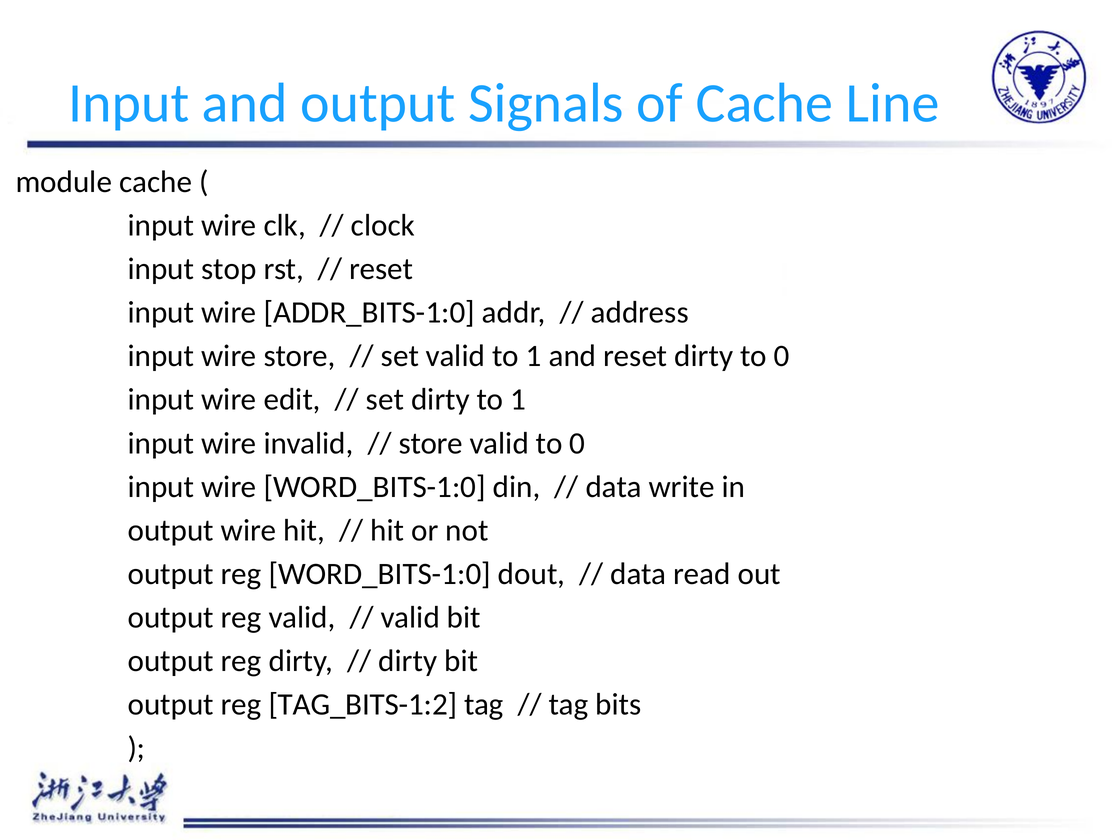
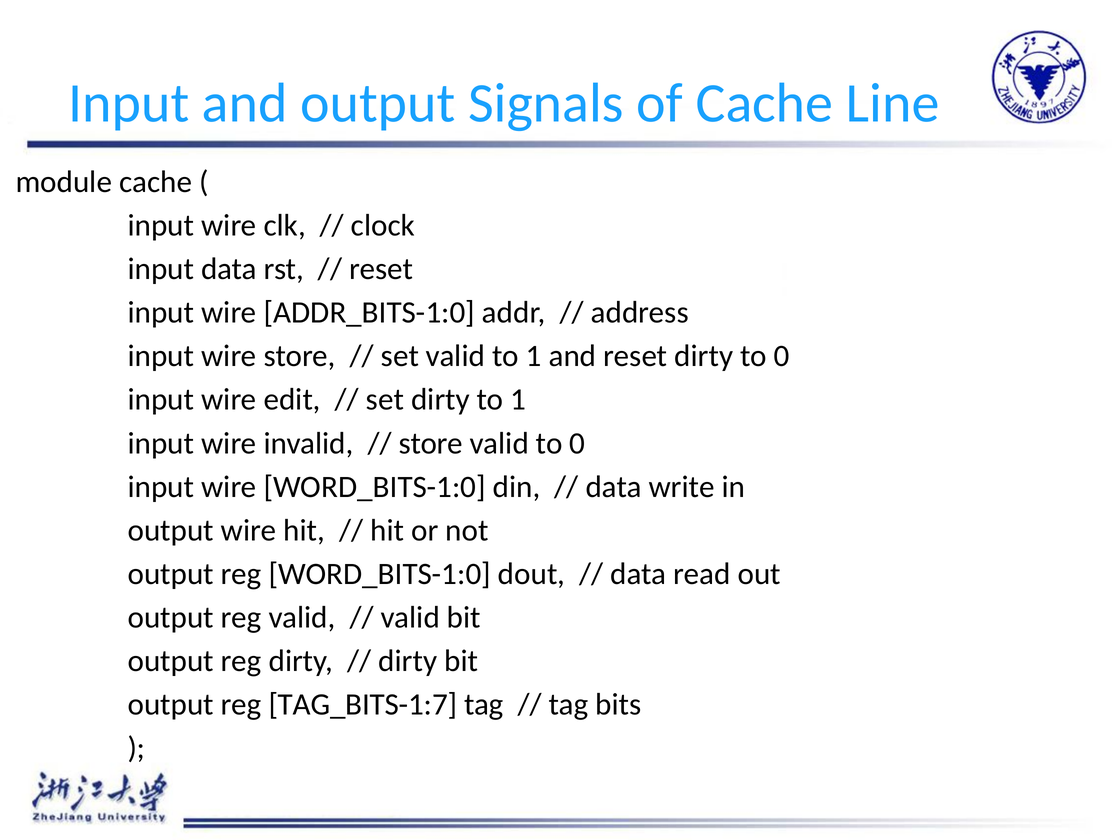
input stop: stop -> data
TAG_BITS-1:2: TAG_BITS-1:2 -> TAG_BITS-1:7
